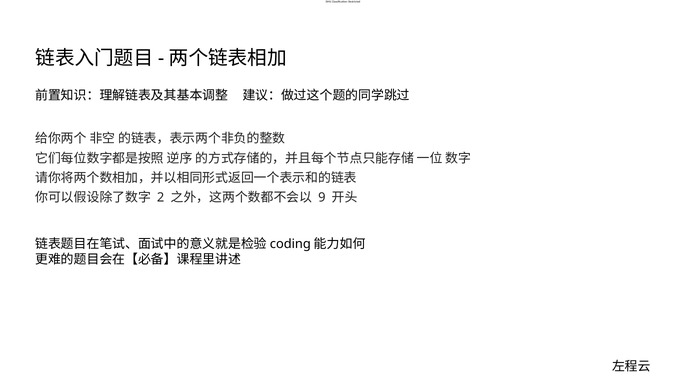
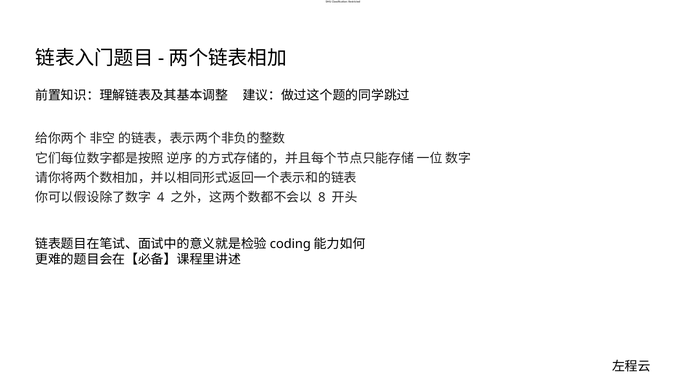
2: 2 -> 4
9: 9 -> 8
